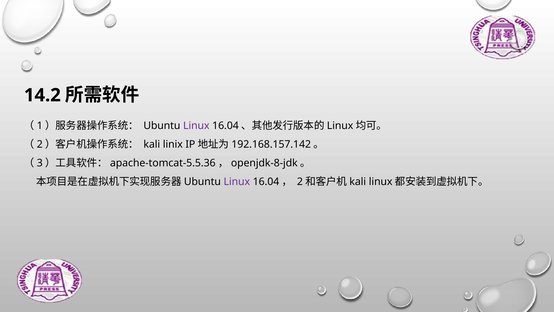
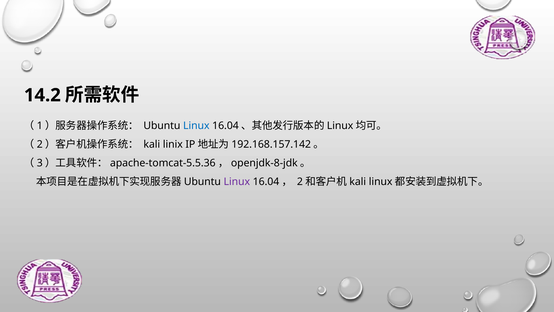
Linux at (196, 126) colour: purple -> blue
